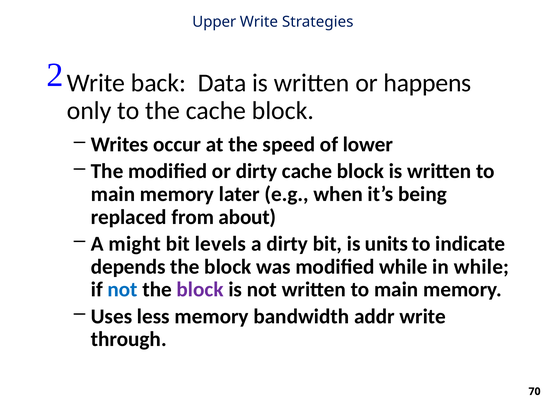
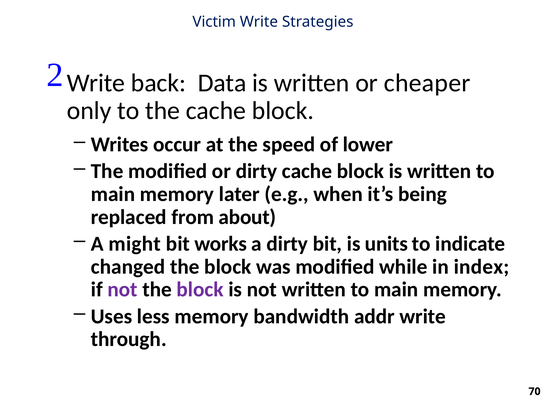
Upper: Upper -> Victim
happens: happens -> cheaper
levels: levels -> works
depends: depends -> changed
in while: while -> index
not at (123, 290) colour: blue -> purple
